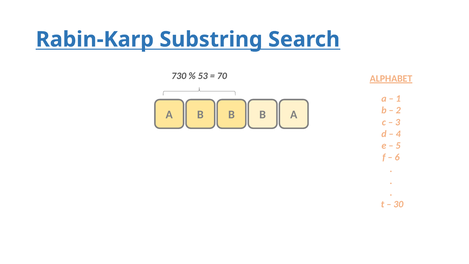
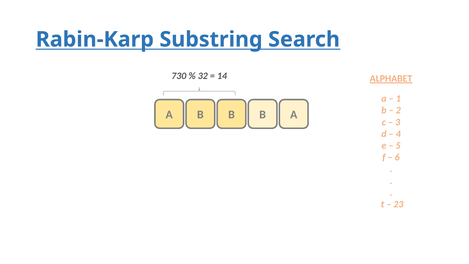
53: 53 -> 32
70: 70 -> 14
30: 30 -> 23
